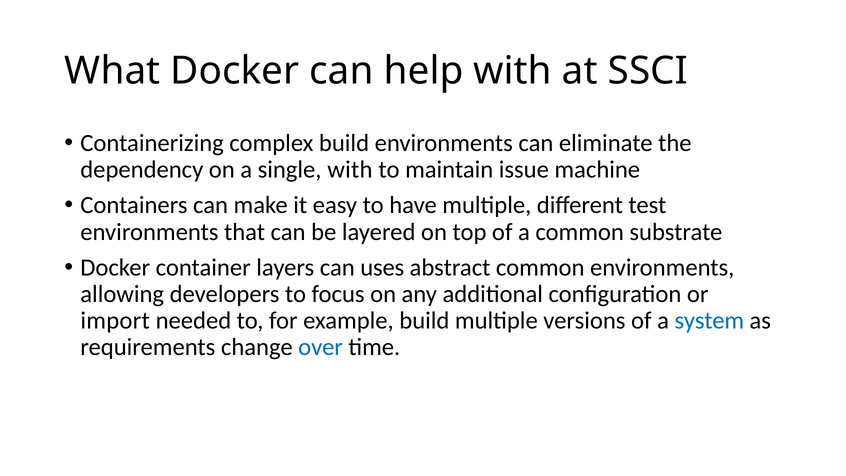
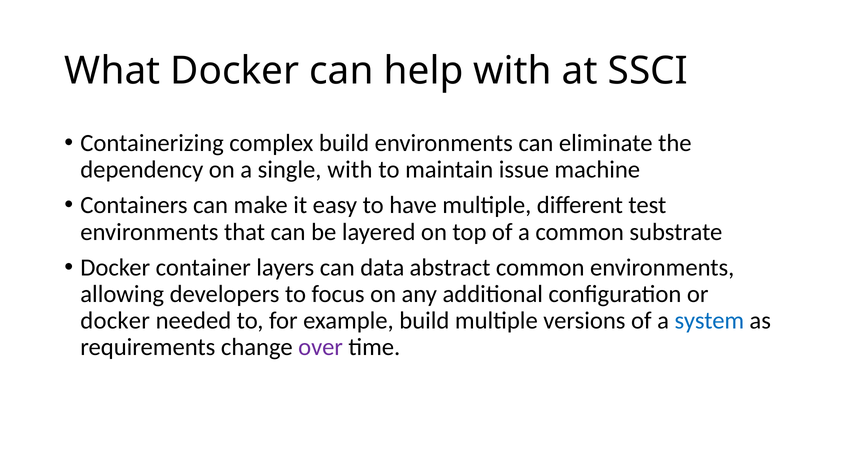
uses: uses -> data
import at (115, 321): import -> docker
over colour: blue -> purple
